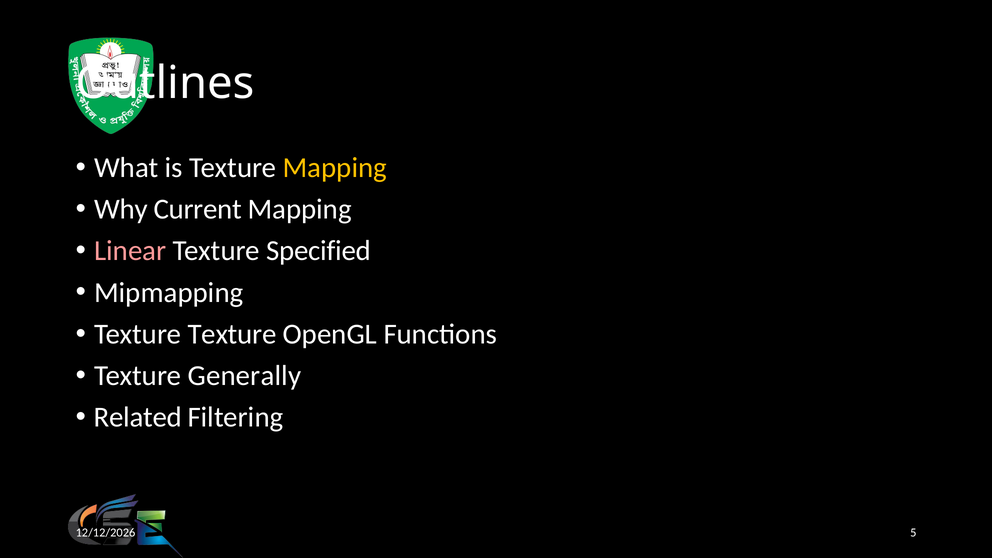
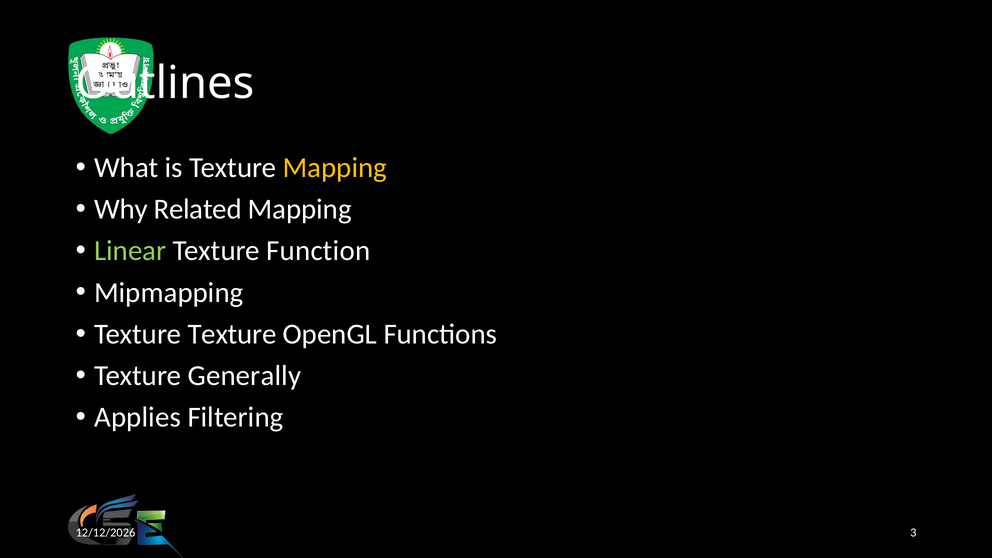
Current: Current -> Related
Linear colour: pink -> light green
Specified: Specified -> Function
Related: Related -> Applies
5: 5 -> 3
